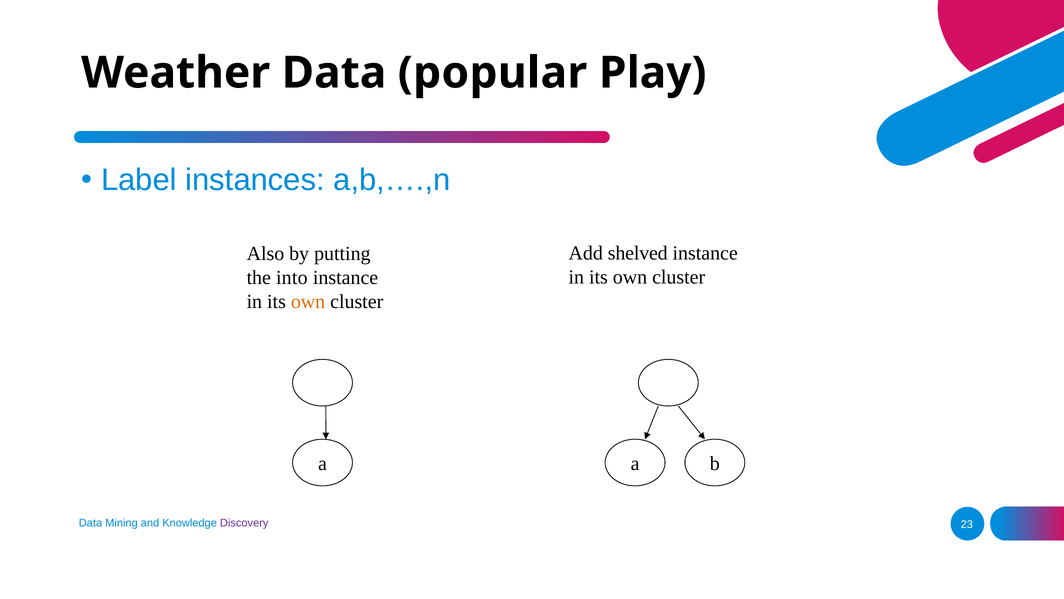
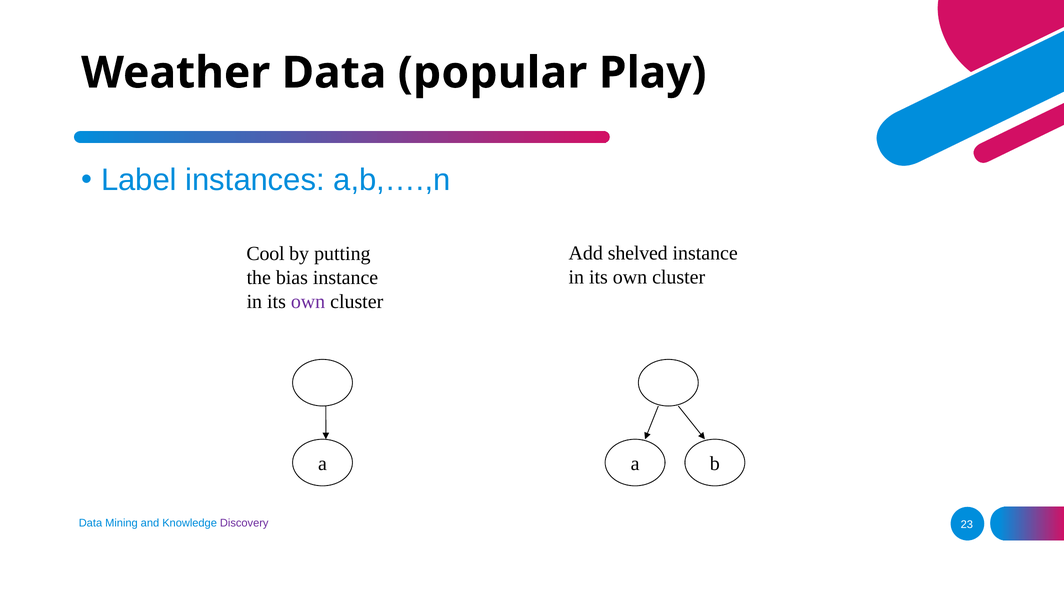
Also: Also -> Cool
into: into -> bias
own at (308, 301) colour: orange -> purple
